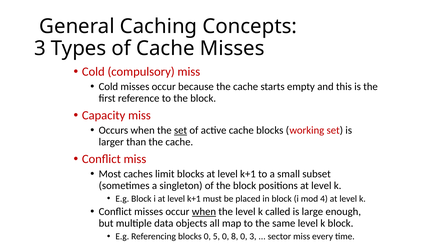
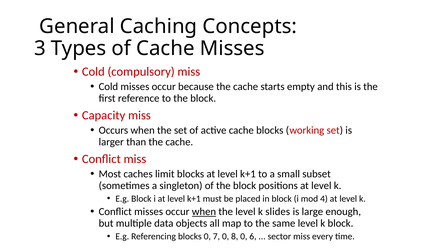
set at (181, 130) underline: present -> none
called: called -> slides
5: 5 -> 7
0 3: 3 -> 6
